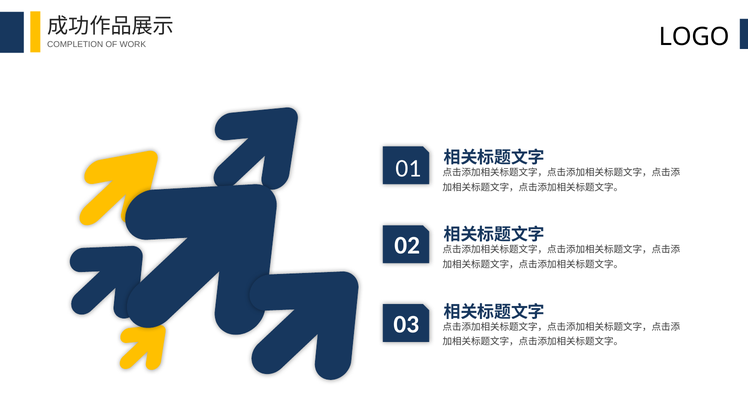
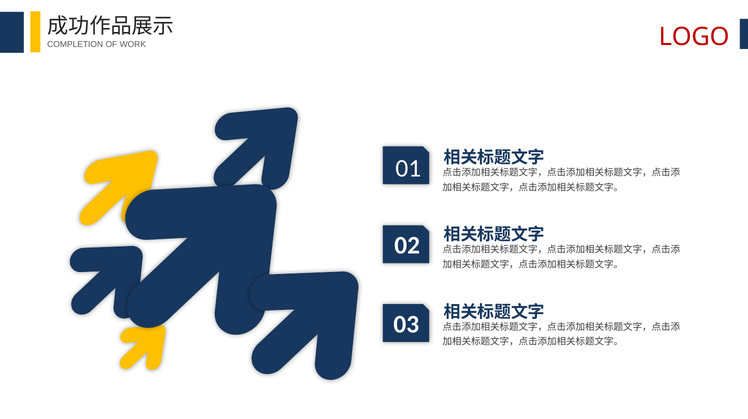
LOGO colour: black -> red
